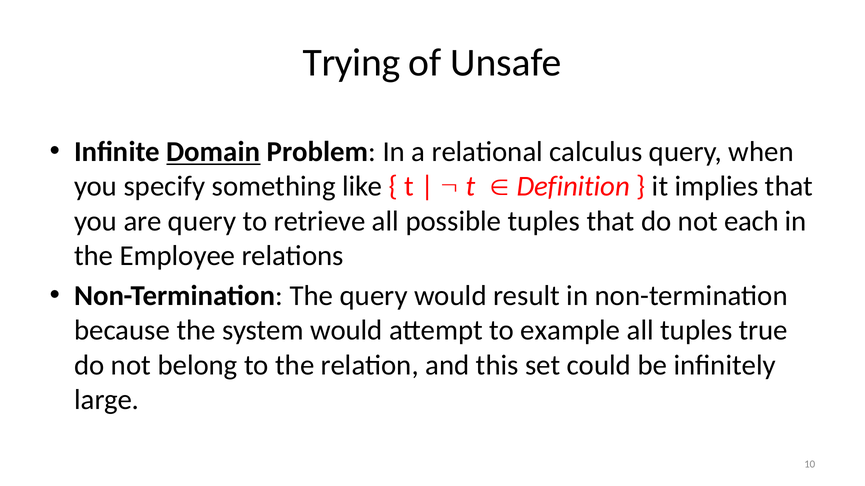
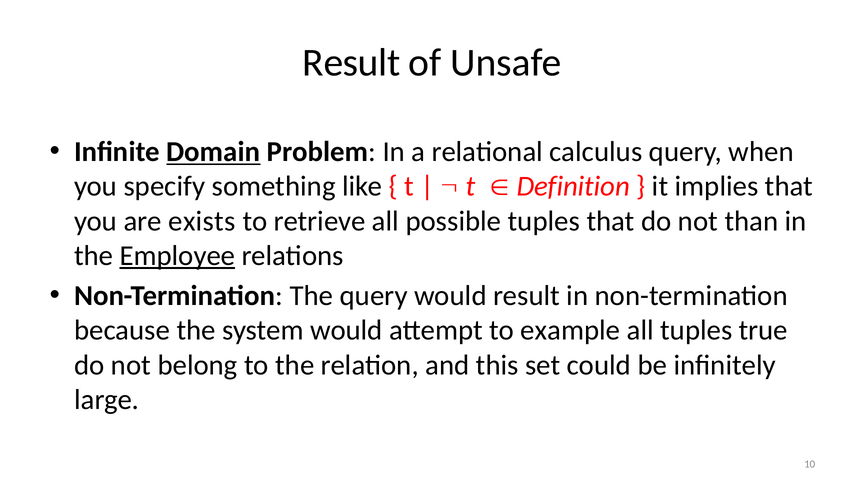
Trying at (351, 63): Trying -> Result
are query: query -> exists
each: each -> than
Employee underline: none -> present
